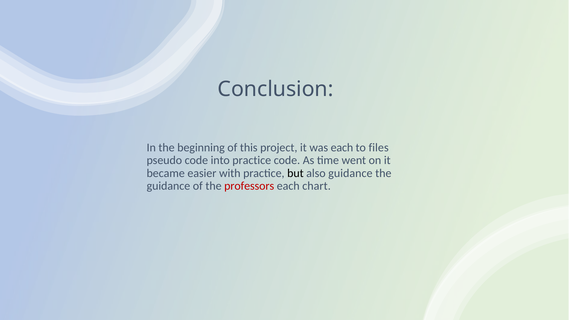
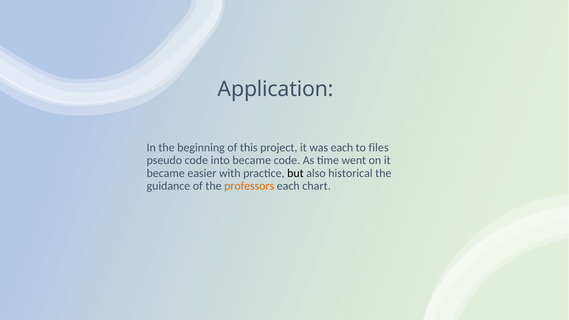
Conclusion: Conclusion -> Application
into practice: practice -> became
also guidance: guidance -> historical
professors colour: red -> orange
